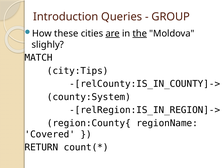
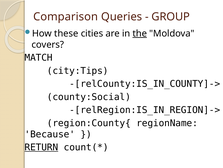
Introduction: Introduction -> Comparison
are underline: present -> none
slighly: slighly -> covers
county:System: county:System -> county:Social
Covered: Covered -> Because
RETURN underline: none -> present
